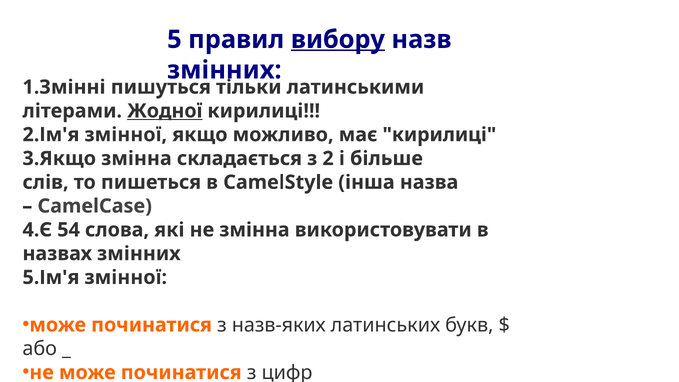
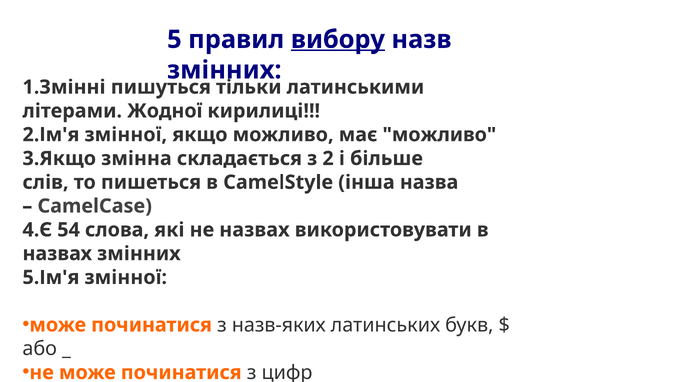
Жодної underline: present -> none
має кирилиці: кирилиці -> можливо
не змінна: змінна -> назвах
